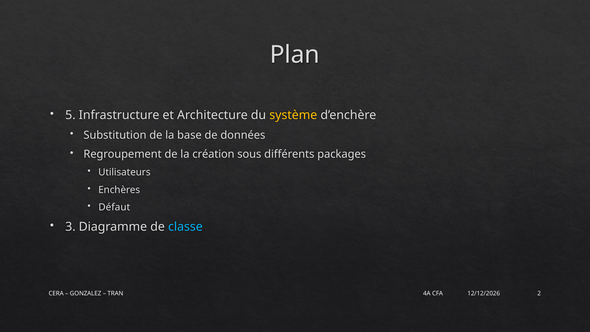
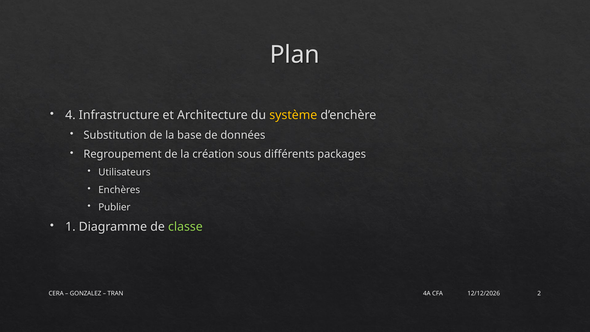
5: 5 -> 4
Défaut: Défaut -> Publier
3: 3 -> 1
classe colour: light blue -> light green
